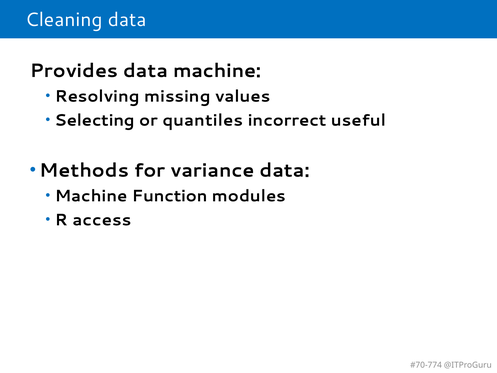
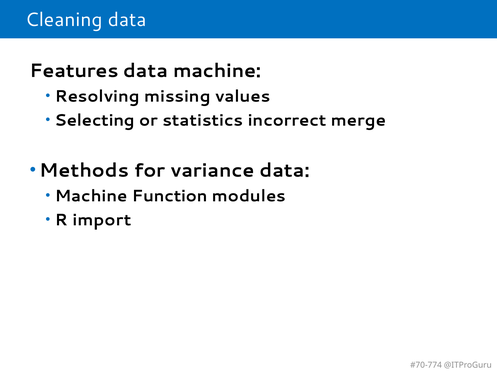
Provides: Provides -> Features
quantiles: quantiles -> statistics
useful: useful -> merge
access: access -> import
